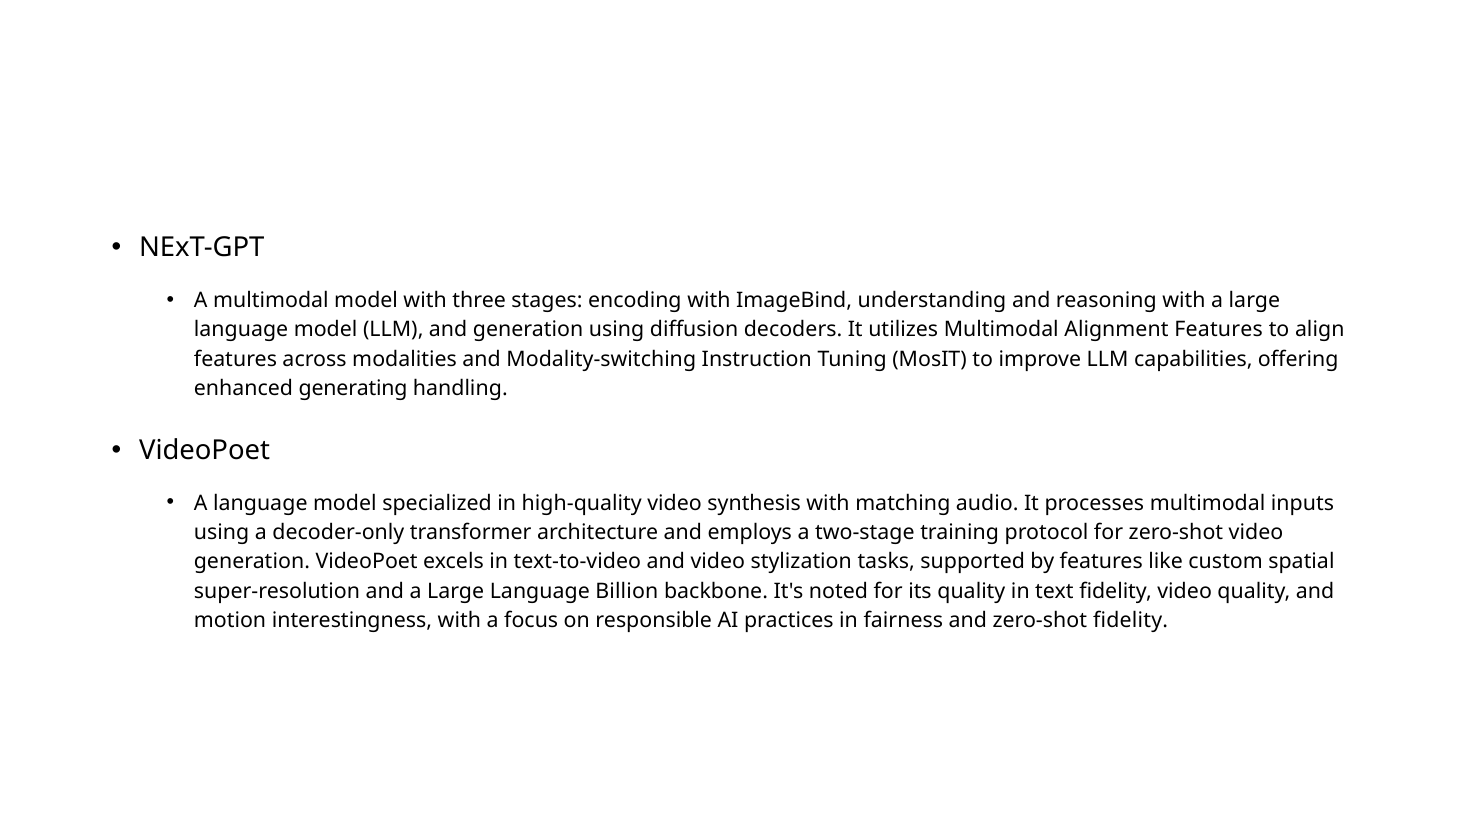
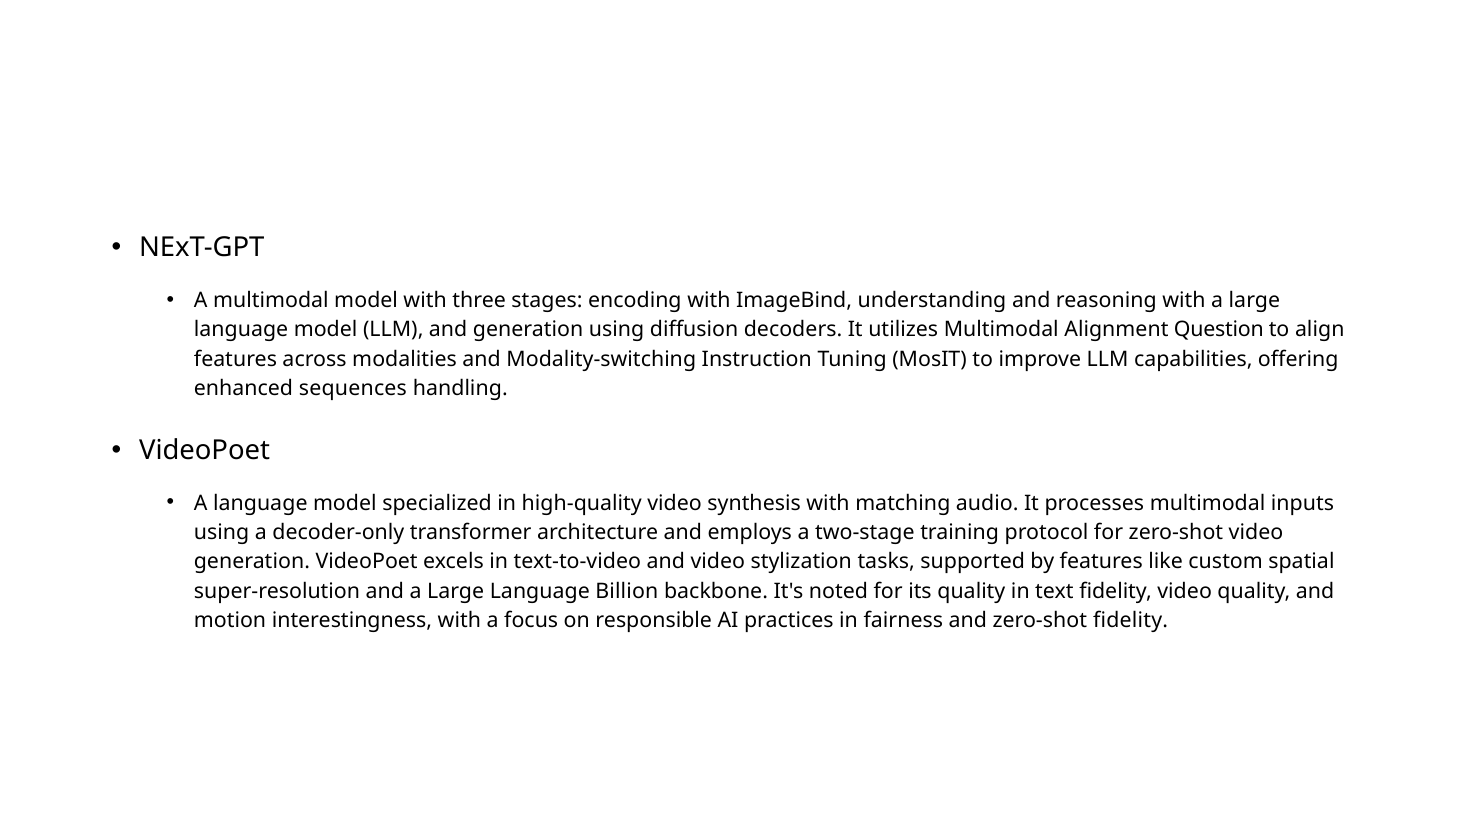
Alignment Features: Features -> Question
generating: generating -> sequences
